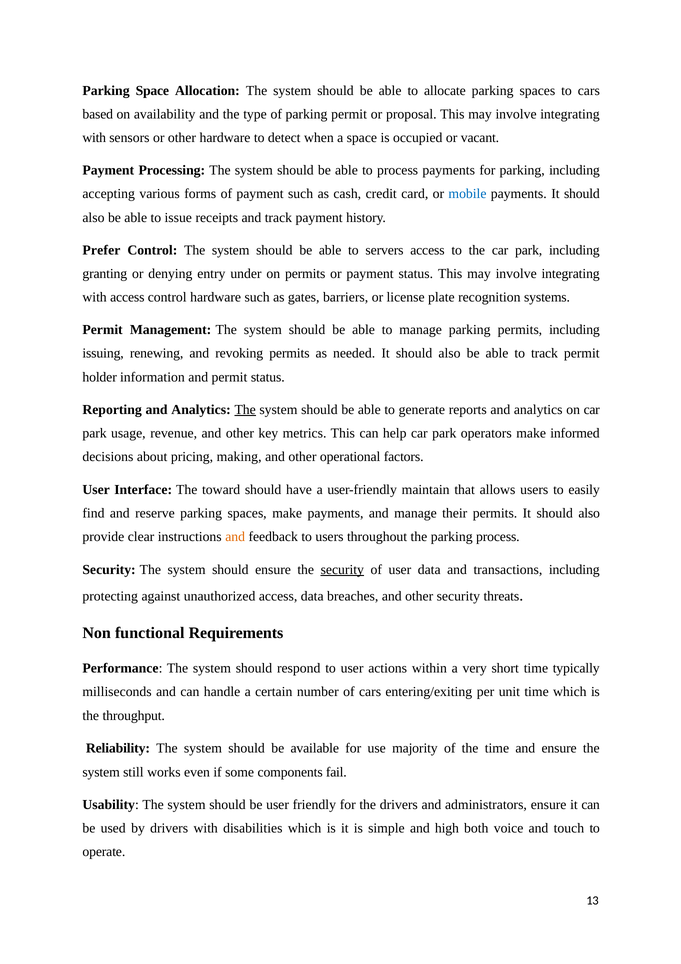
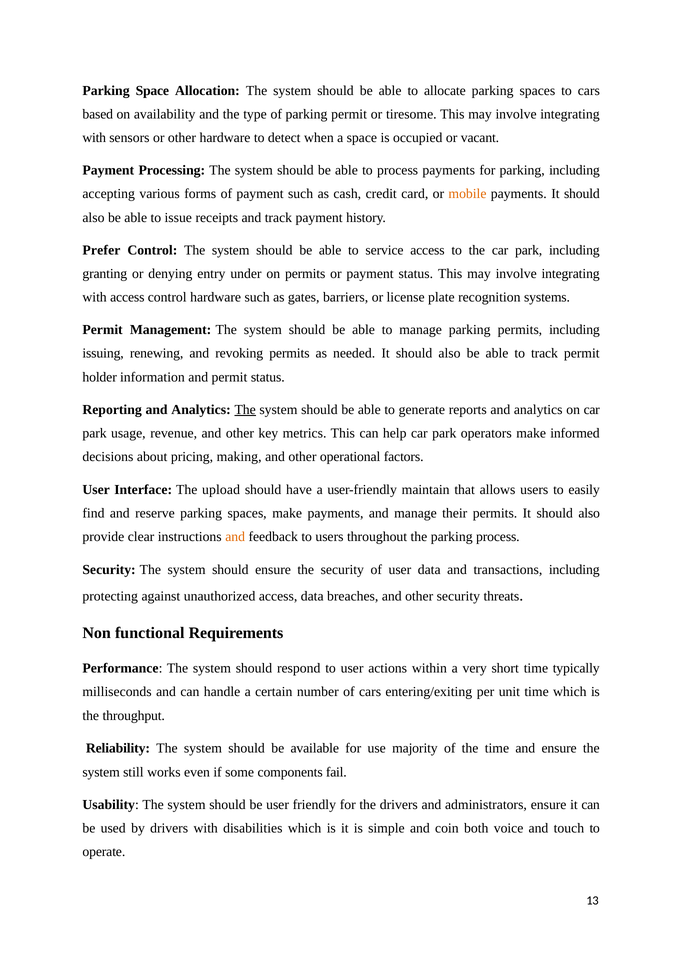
proposal: proposal -> tiresome
mobile colour: blue -> orange
servers: servers -> service
toward: toward -> upload
security at (342, 569) underline: present -> none
high: high -> coin
